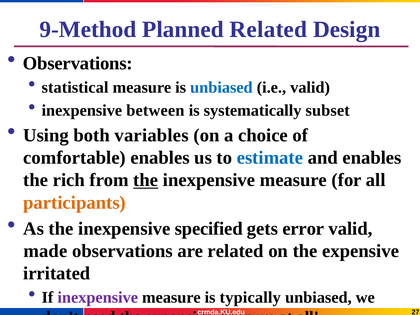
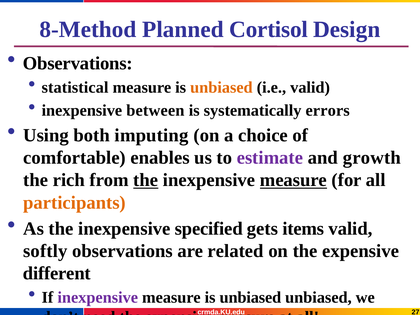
9-Method: 9-Method -> 8-Method
Planned Related: Related -> Cortisol
unbiased at (221, 88) colour: blue -> orange
subset: subset -> errors
variables: variables -> imputing
estimate colour: blue -> purple
and enables: enables -> growth
measure at (293, 180) underline: none -> present
error: error -> items
made: made -> softly
irritated: irritated -> different
typically at (250, 298): typically -> unbiased
